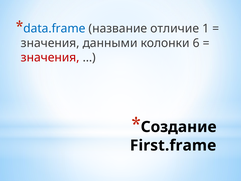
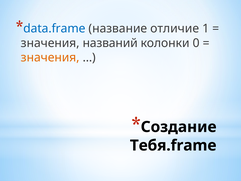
данными: данными -> названий
6: 6 -> 0
значения at (50, 57) colour: red -> orange
First.frame: First.frame -> Тебя.frame
